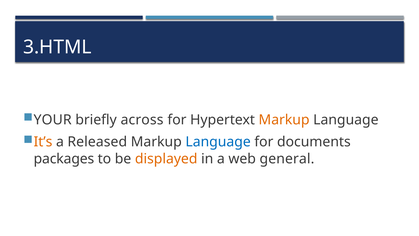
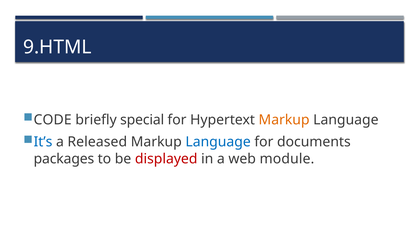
3.HTML: 3.HTML -> 9.HTML
YOUR: YOUR -> CODE
across: across -> special
It’s colour: orange -> blue
displayed colour: orange -> red
general: general -> module
